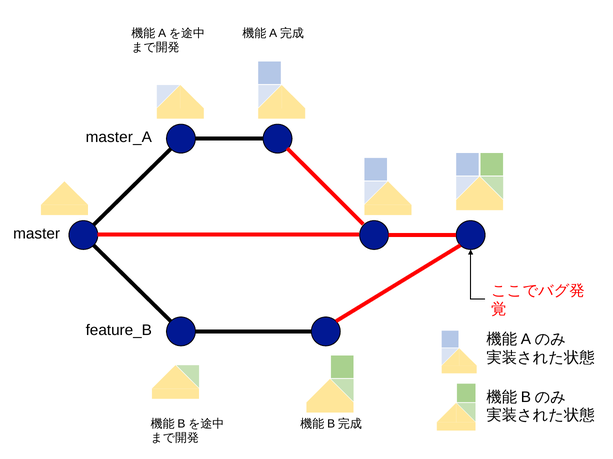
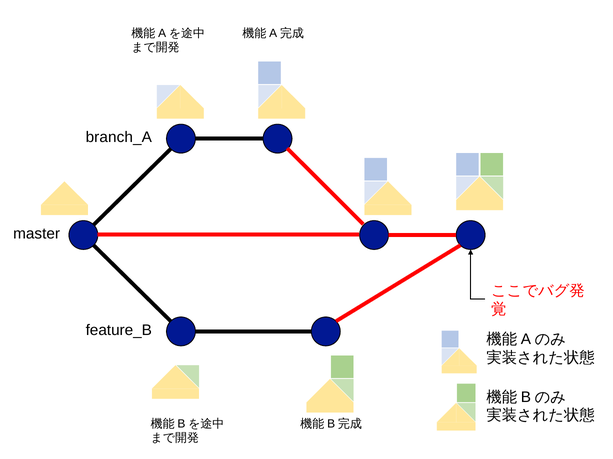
master_A: master_A -> branch_A
